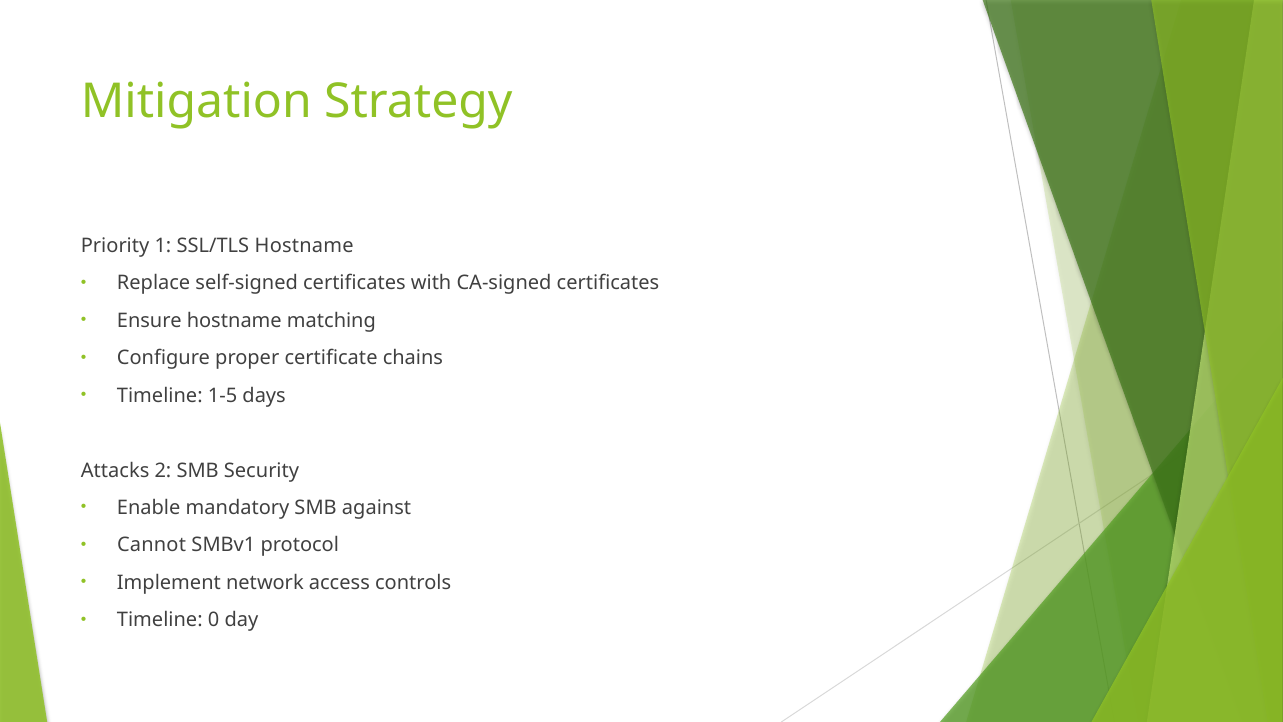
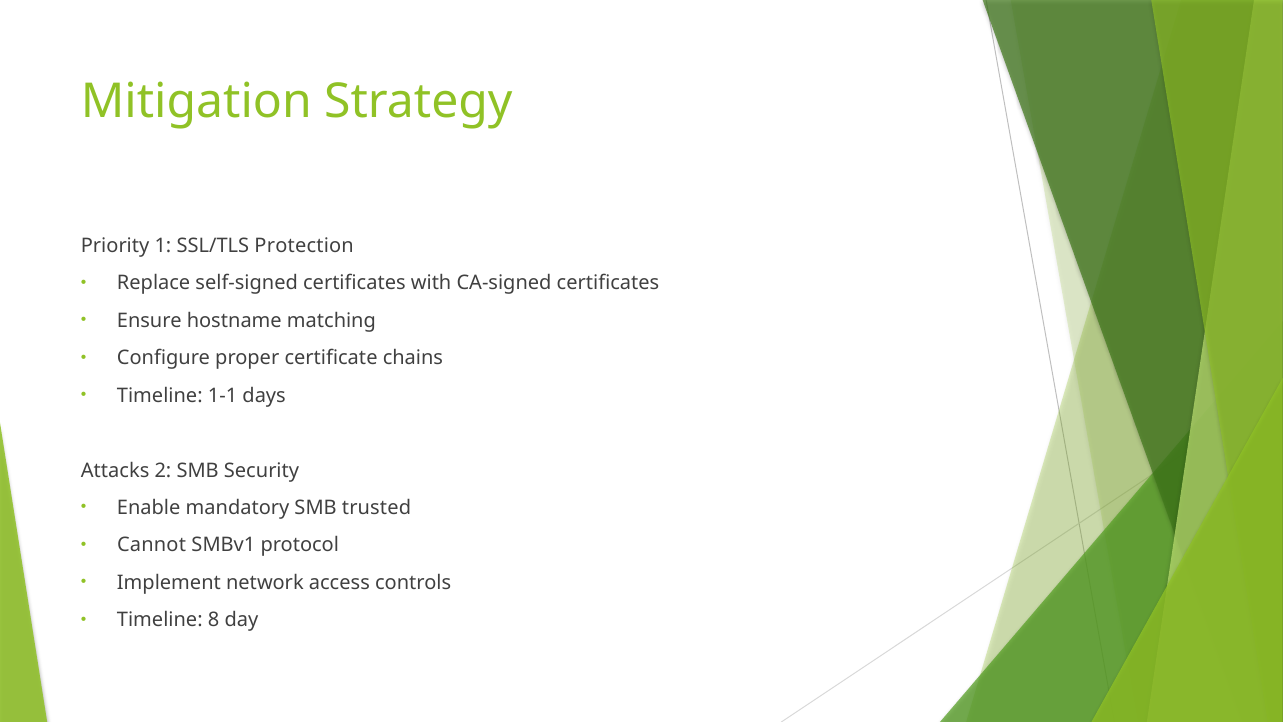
SSL/TLS Hostname: Hostname -> Protection
1-5: 1-5 -> 1-1
against: against -> trusted
0: 0 -> 8
